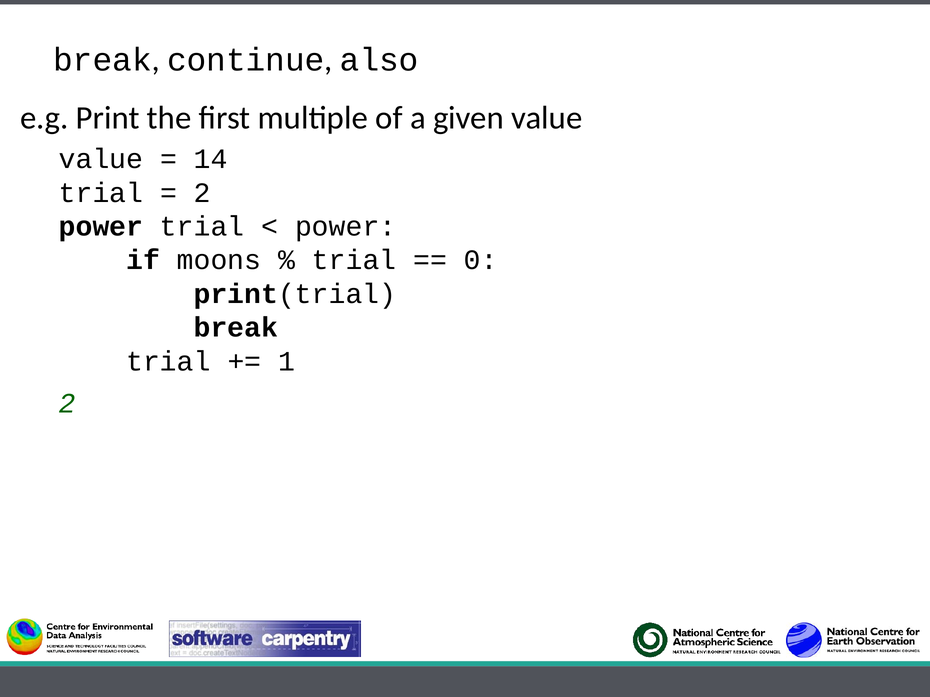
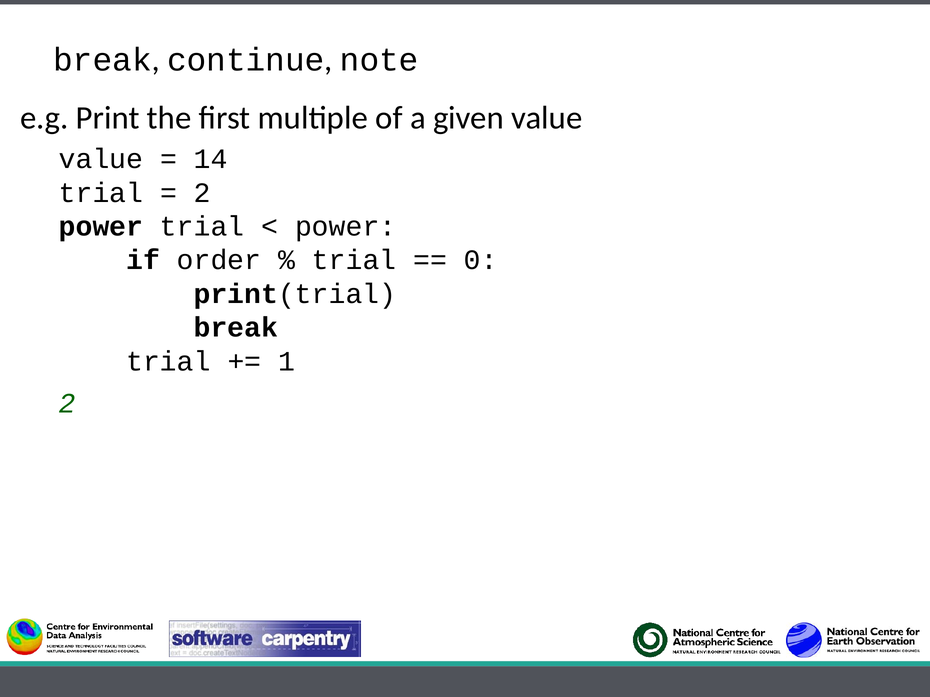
also: also -> note
moons: moons -> order
